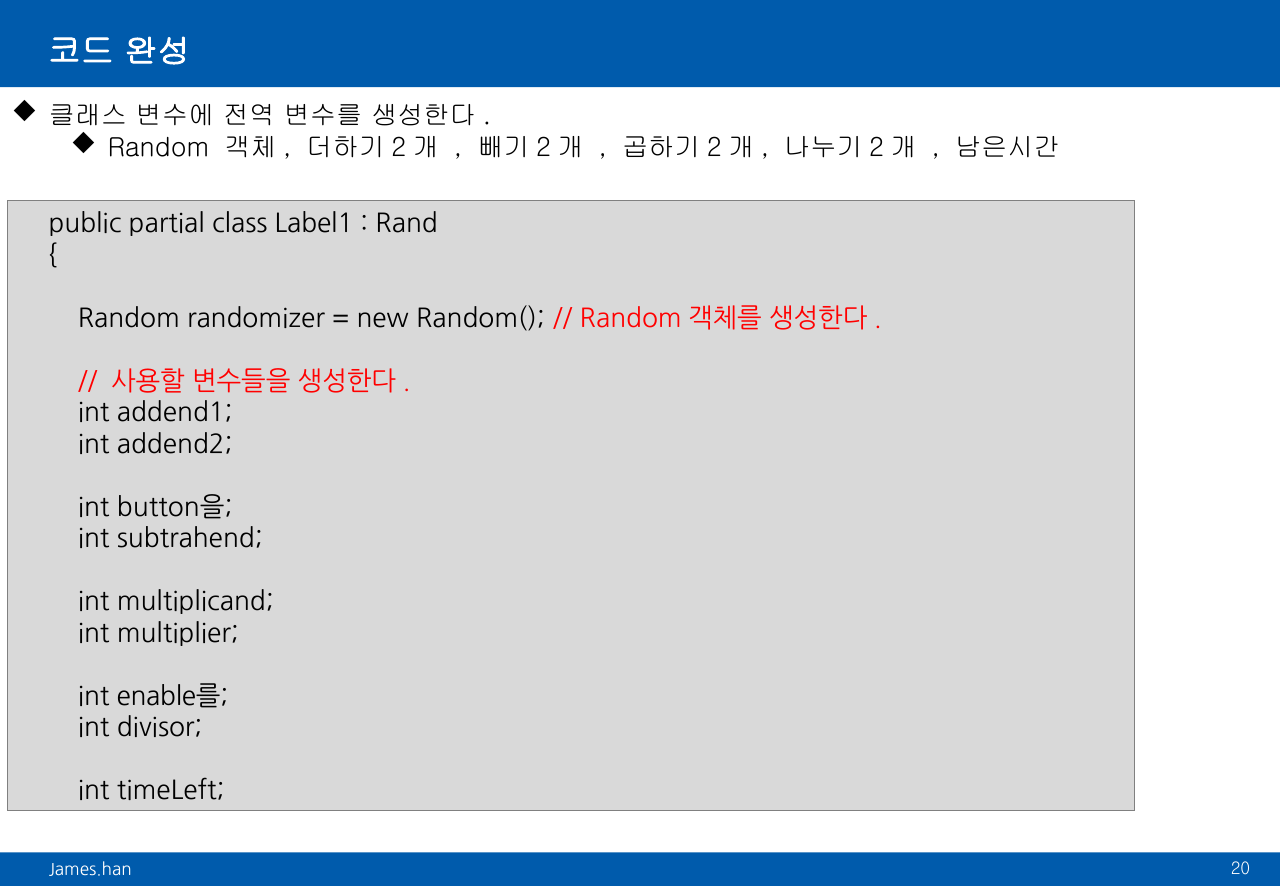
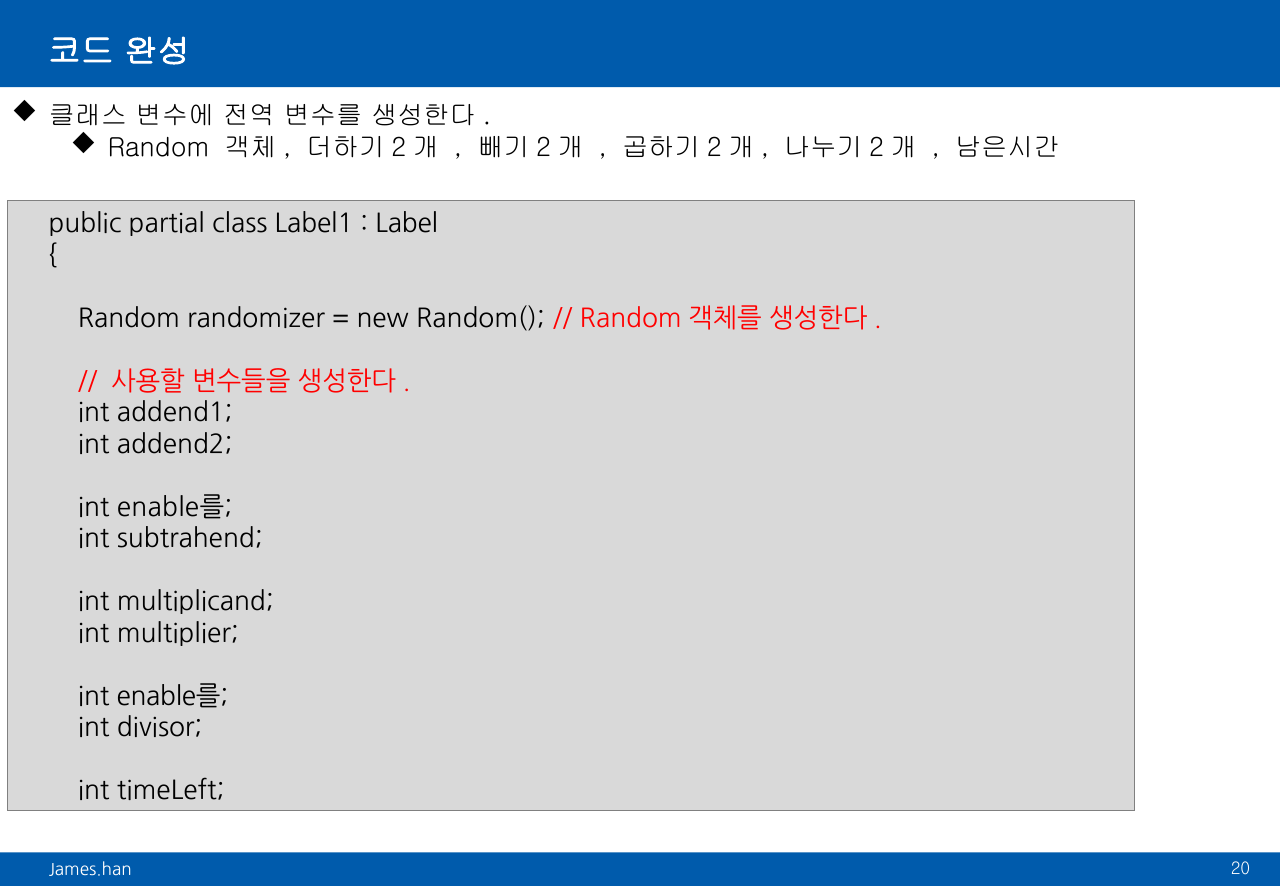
Rand: Rand -> Label
button을 at (175, 508): button을 -> enable를
